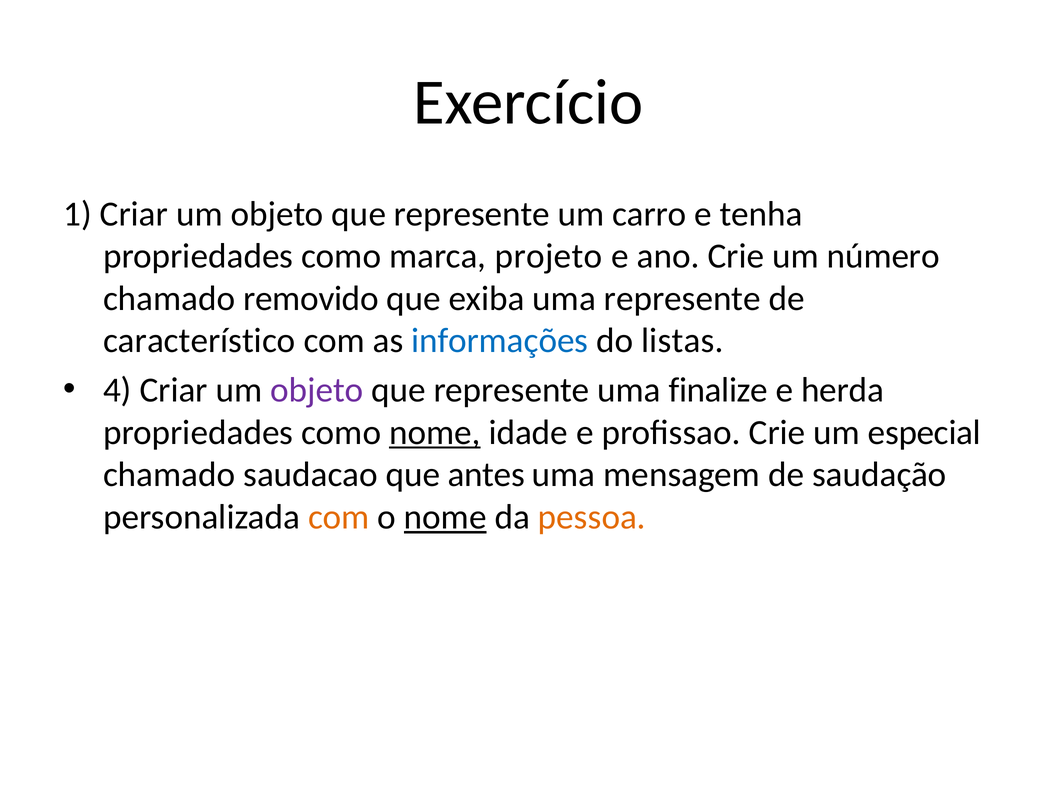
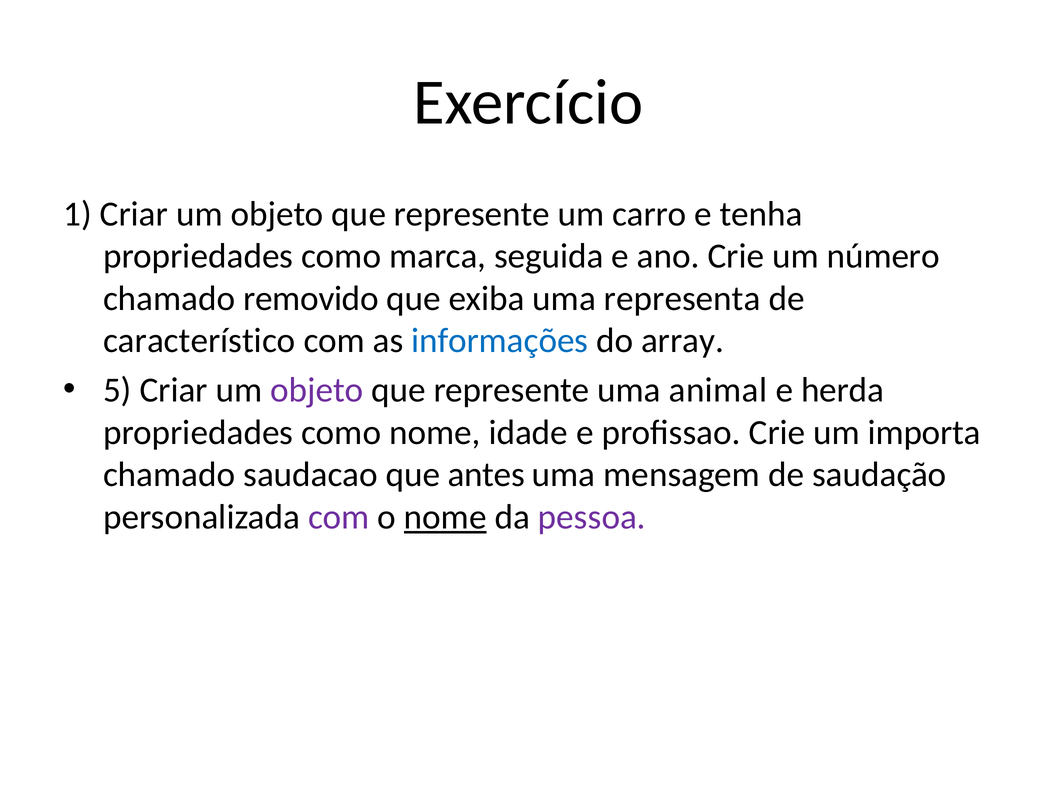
projeto: projeto -> seguida
uma represente: represente -> representa
listas: listas -> array
4: 4 -> 5
finalize: finalize -> animal
nome at (435, 432) underline: present -> none
especial: especial -> importa
com at (339, 517) colour: orange -> purple
pessoa colour: orange -> purple
